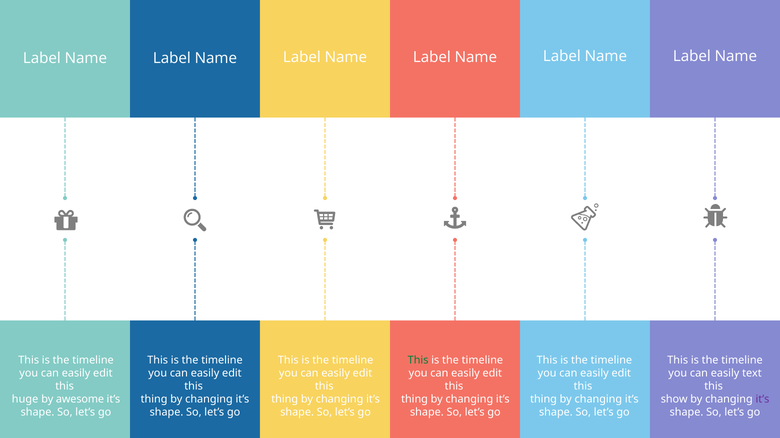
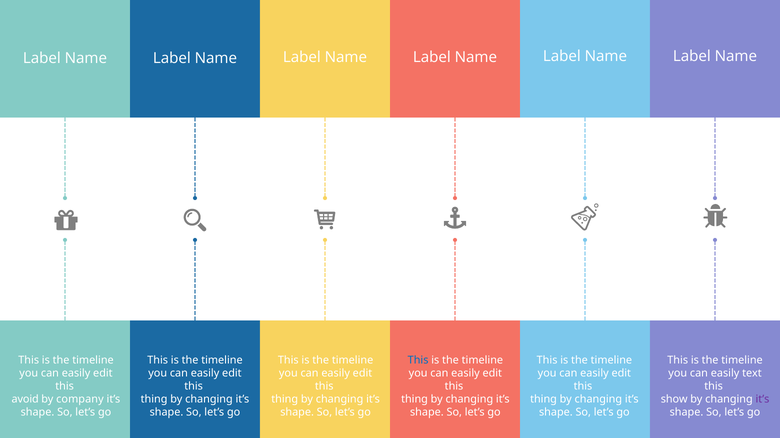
This at (418, 361) colour: green -> blue
huge: huge -> avoid
awesome: awesome -> company
